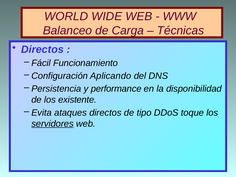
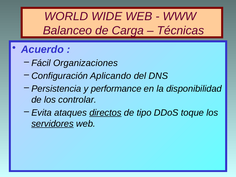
Directos at (42, 50): Directos -> Acuerdo
Funcionamiento: Funcionamiento -> Organizaciones
existente: existente -> controlar
directos at (105, 113) underline: none -> present
